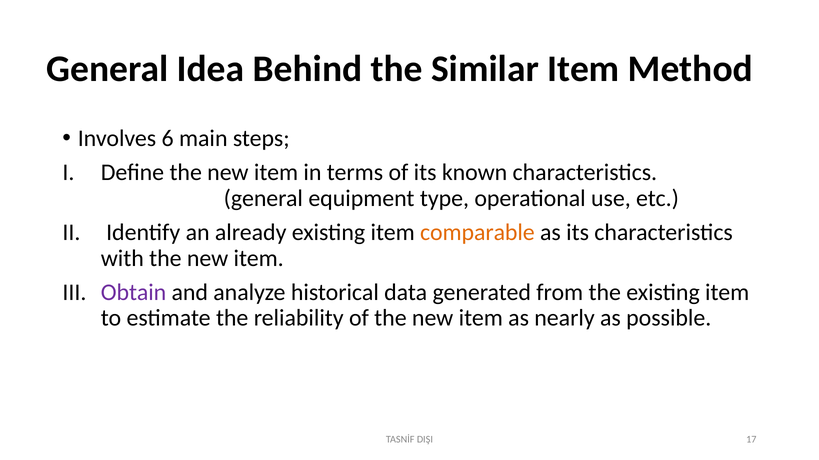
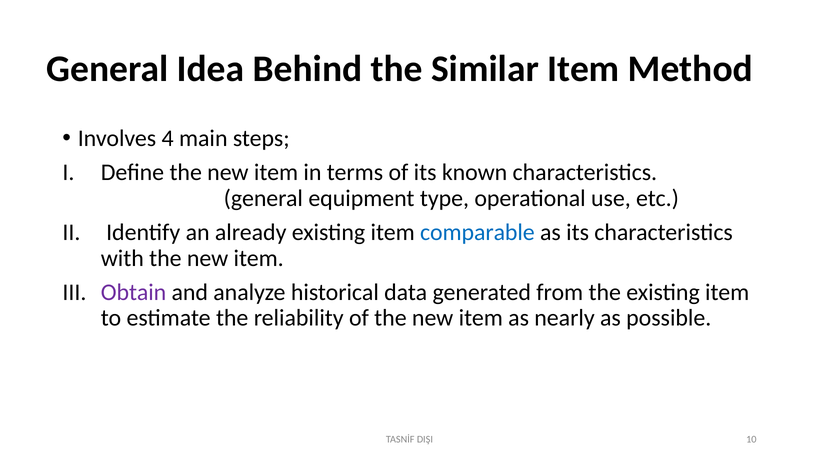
6: 6 -> 4
comparable colour: orange -> blue
17: 17 -> 10
